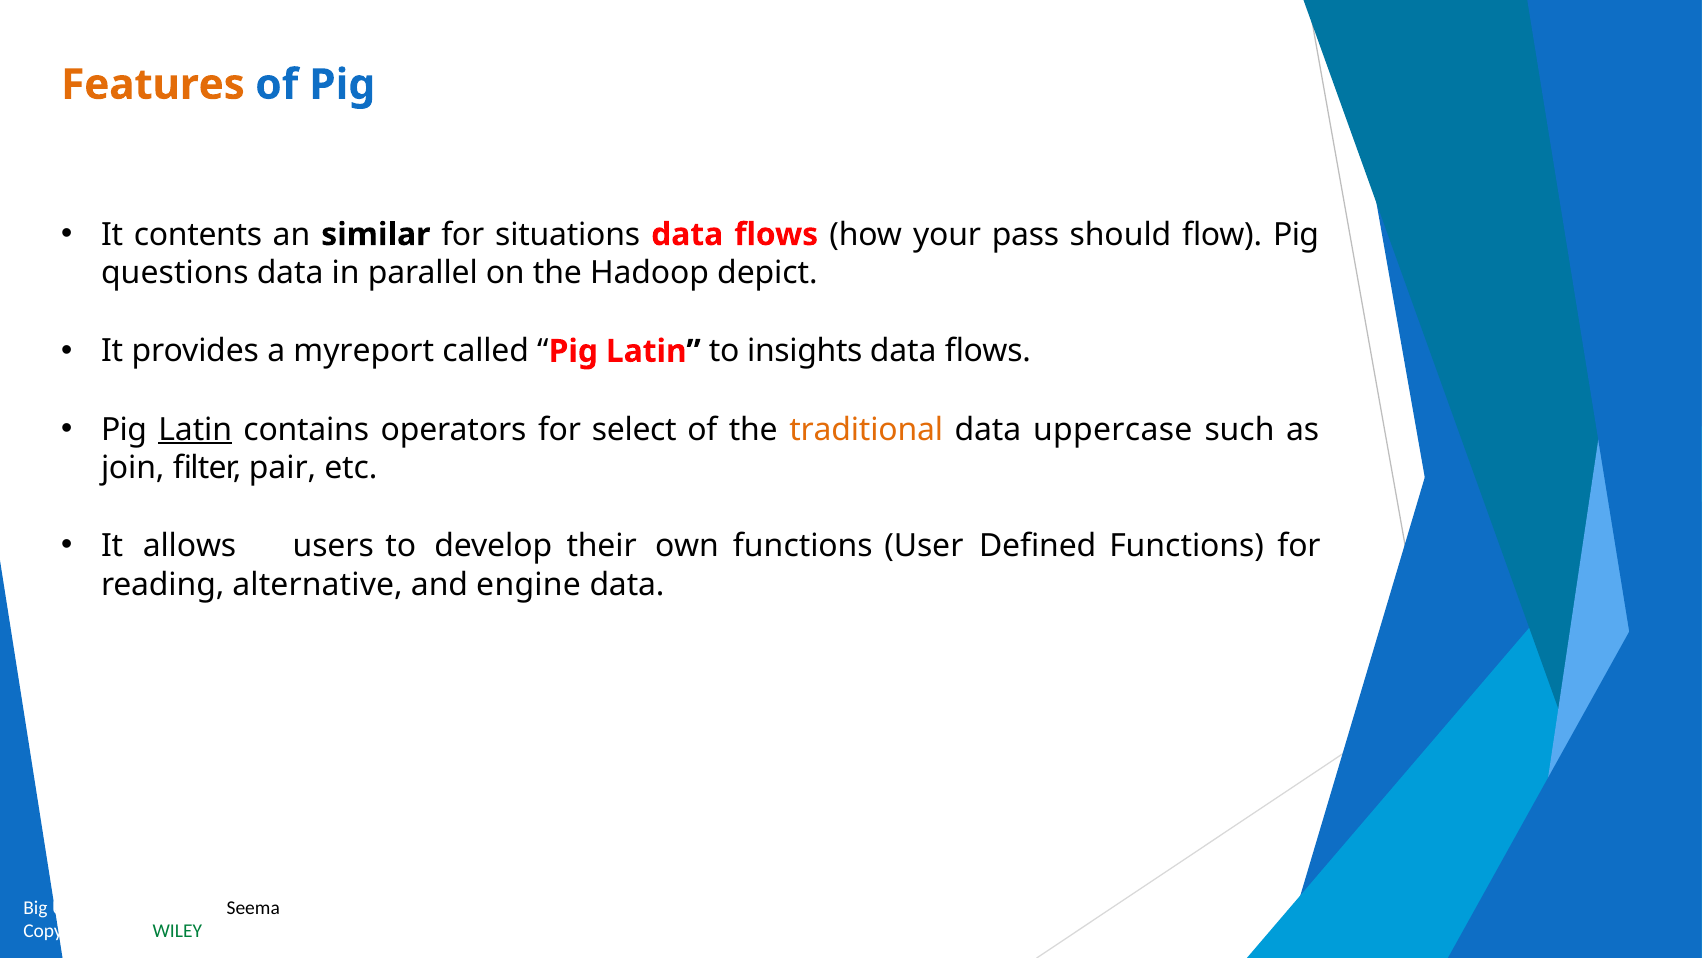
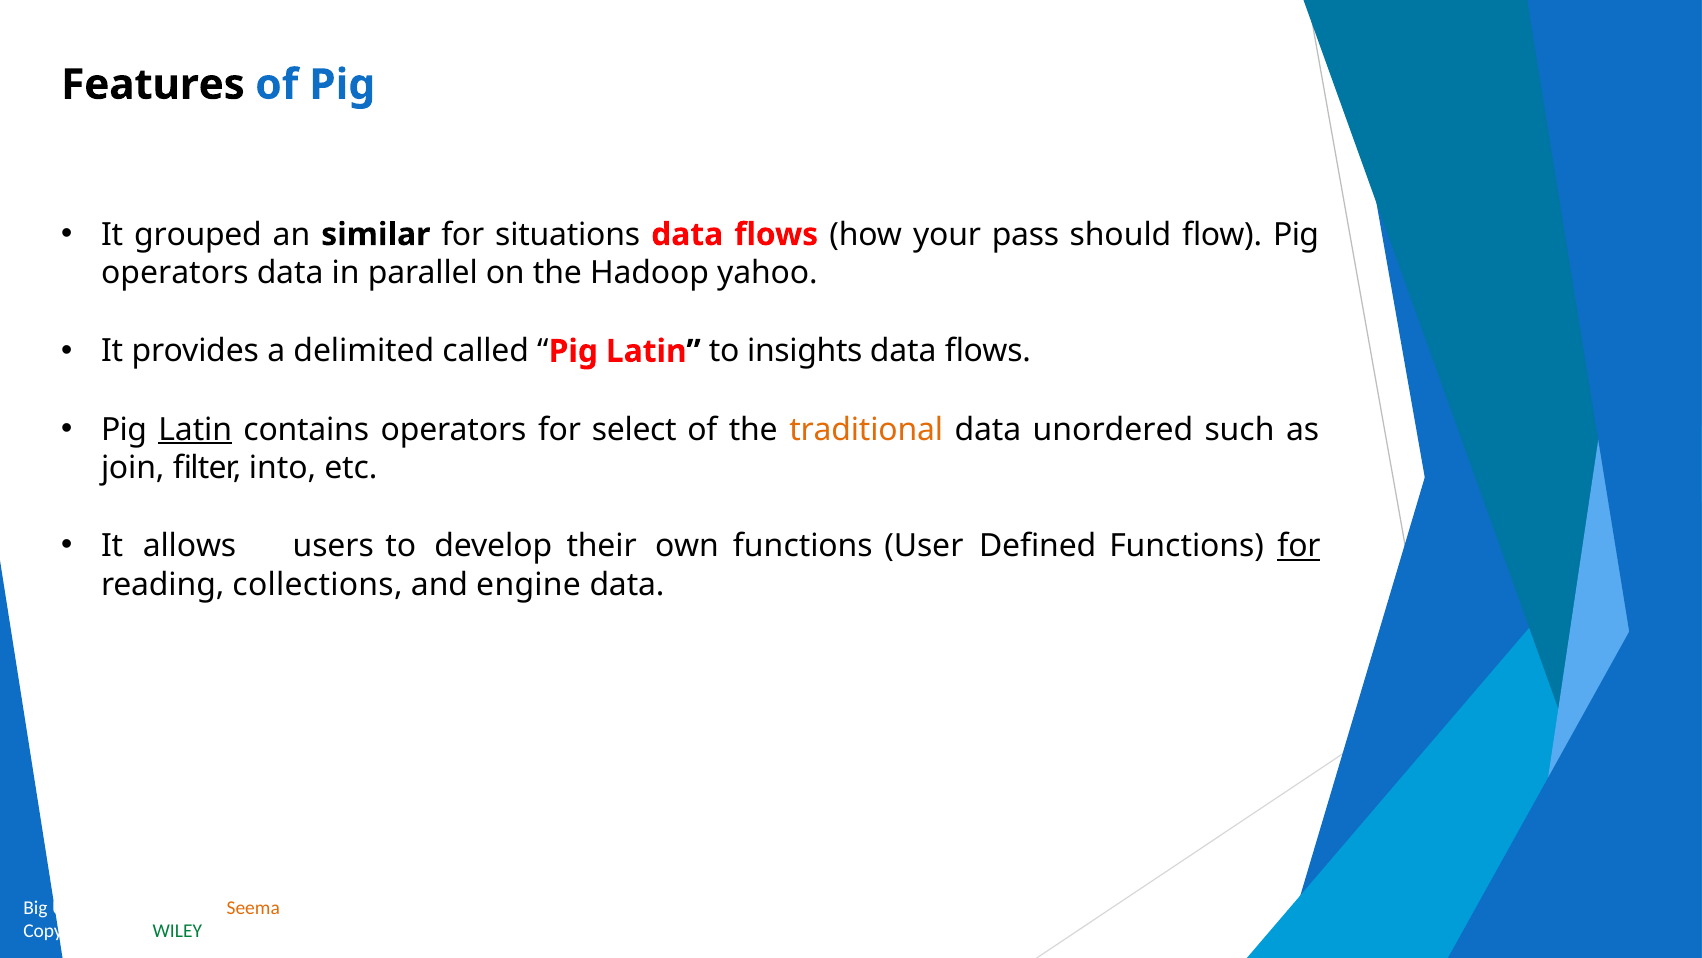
Features colour: orange -> black
contents: contents -> grouped
questions at (175, 273): questions -> operators
depict: depict -> yahoo
myreport: myreport -> delimited
uppercase: uppercase -> unordered
pair: pair -> into
for at (1299, 546) underline: none -> present
alternative: alternative -> collections
Seema colour: black -> orange
